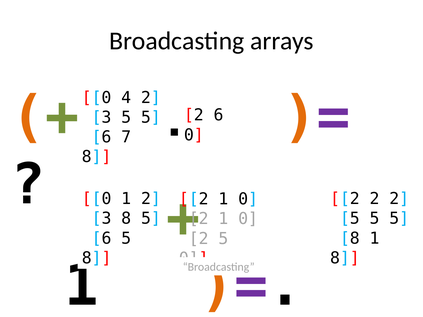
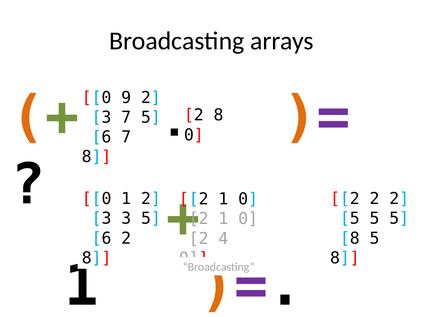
4: 4 -> 9
6 at (218, 115): 6 -> 8
3 5: 5 -> 7
3 8: 8 -> 3
6 5: 5 -> 2
8 1: 1 -> 5
5 at (223, 239): 5 -> 4
